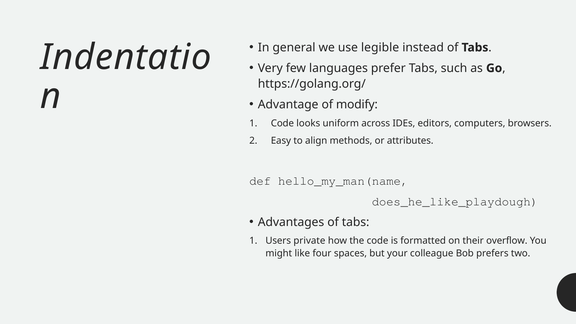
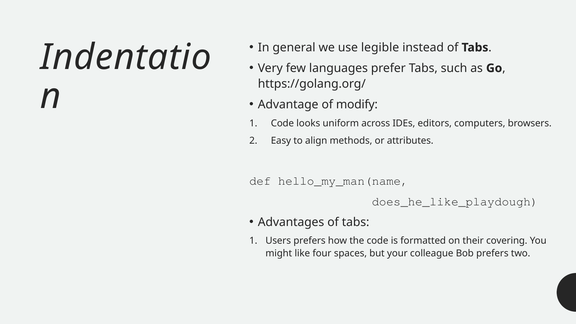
Users private: private -> prefers
overflow: overflow -> covering
